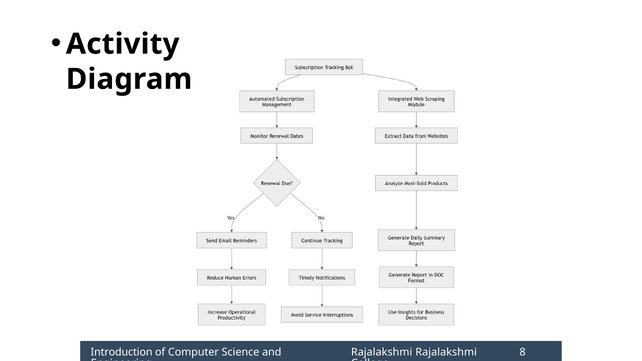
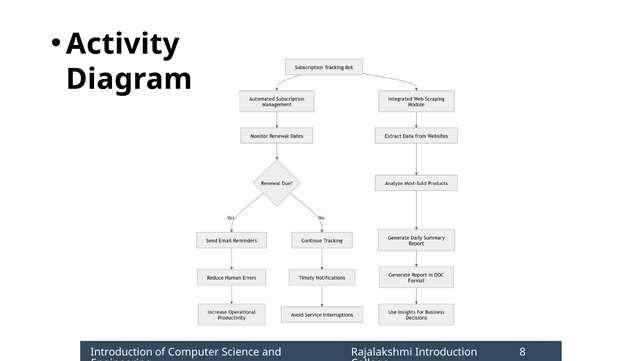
Rajalakshmi Rajalakshmi: Rajalakshmi -> Introduction
